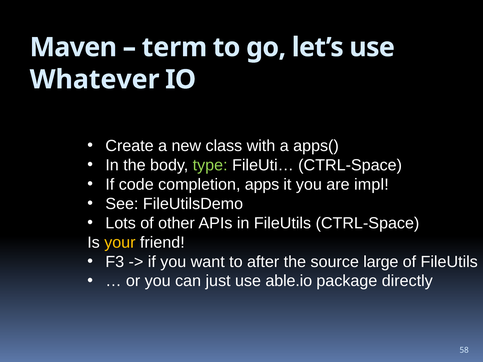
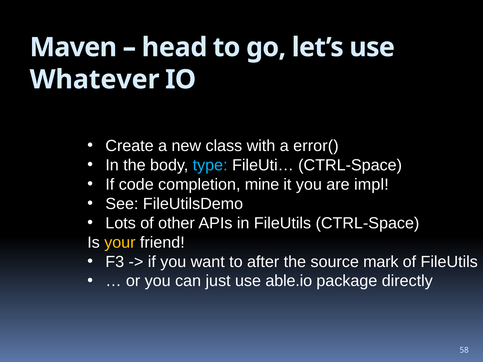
term: term -> head
apps(: apps( -> error(
type colour: light green -> light blue
apps: apps -> mine
large: large -> mark
